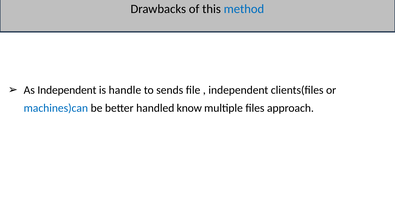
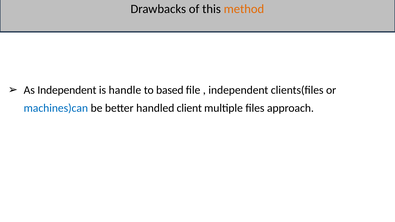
method colour: blue -> orange
sends: sends -> based
know: know -> client
